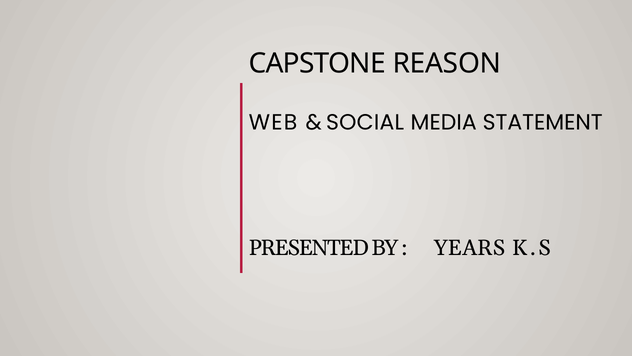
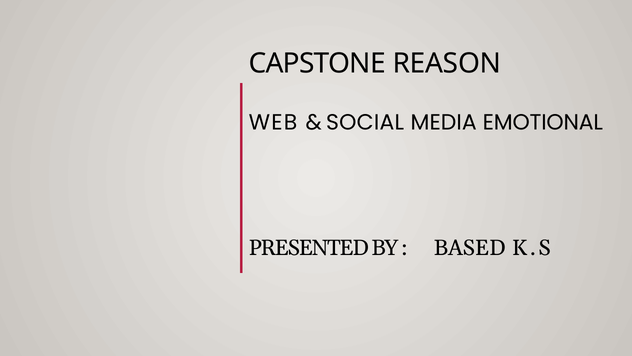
STATEMENT: STATEMENT -> EMOTIONAL
YEARS: YEARS -> BASED
